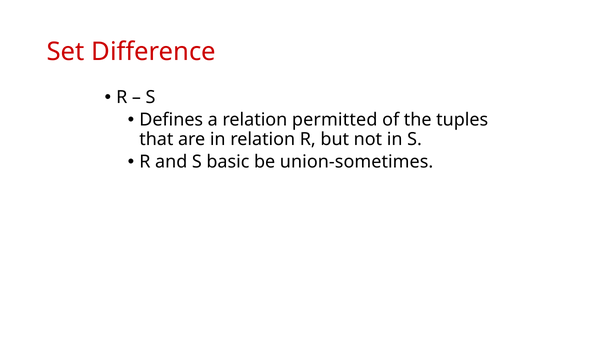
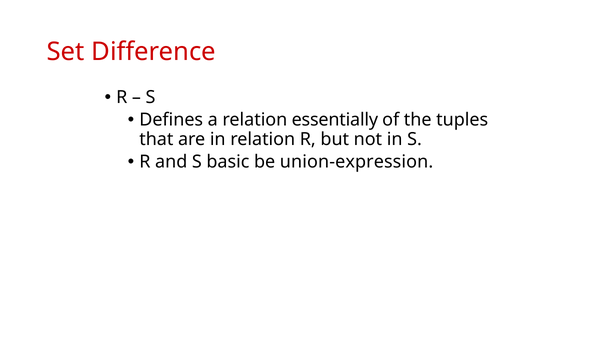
permitted: permitted -> essentially
union-sometimes: union-sometimes -> union-expression
